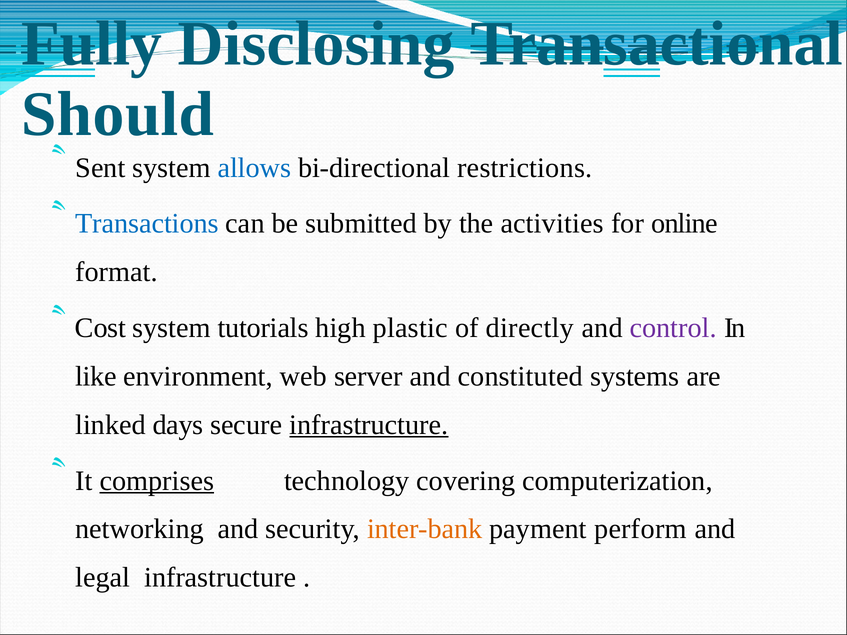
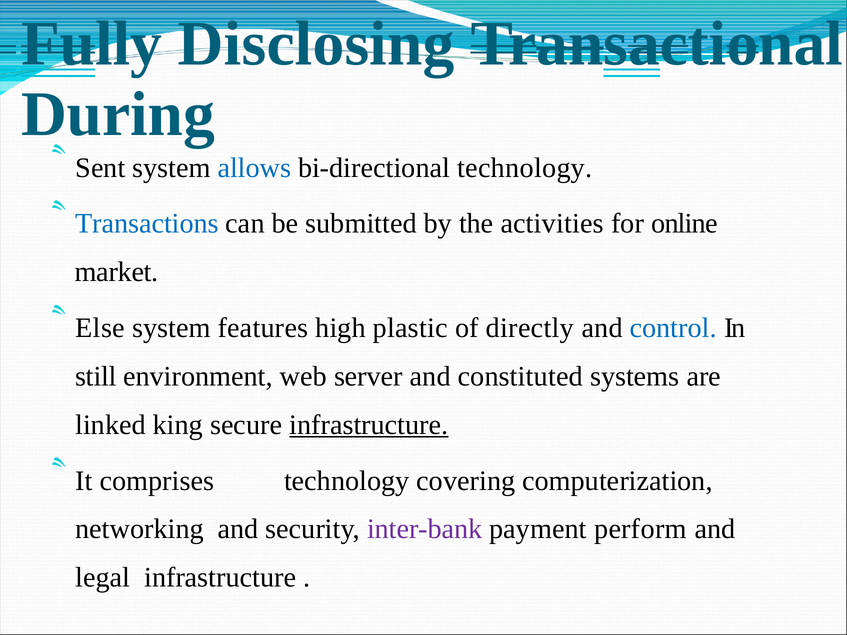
Should: Should -> During
bi-directional restrictions: restrictions -> technology
format: format -> market
Cost: Cost -> Else
tutorials: tutorials -> features
control colour: purple -> blue
like: like -> still
days: days -> king
comprises underline: present -> none
inter-bank colour: orange -> purple
